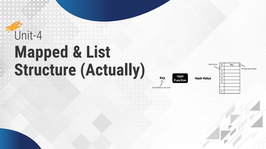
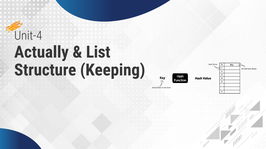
Mapped: Mapped -> Actually
Actually: Actually -> Keeping
